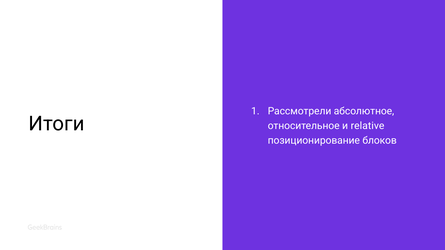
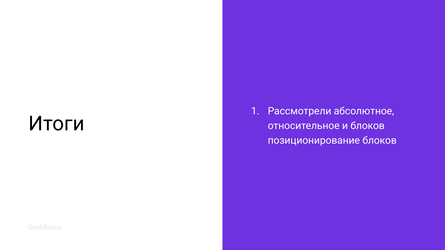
и relative: relative -> блоков
